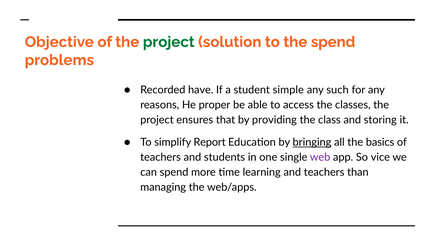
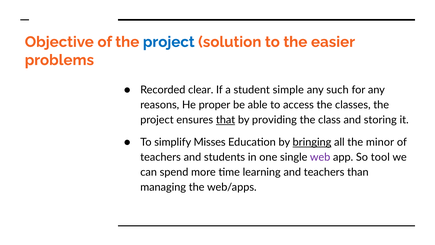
project at (169, 42) colour: green -> blue
the spend: spend -> easier
have: have -> clear
that underline: none -> present
Report: Report -> Misses
basics: basics -> minor
vice: vice -> tool
